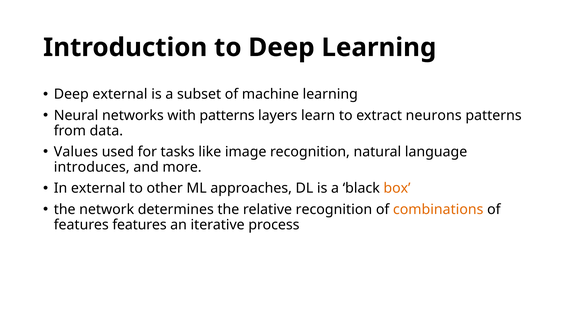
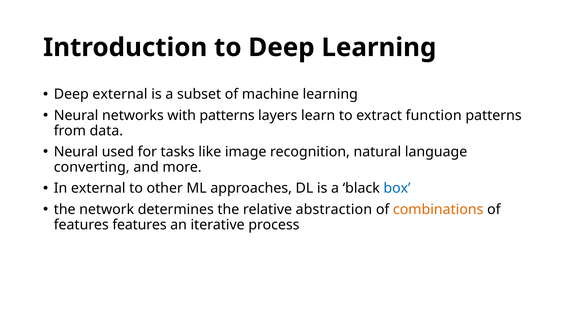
neurons: neurons -> function
Values at (76, 152): Values -> Neural
introduces: introduces -> converting
box colour: orange -> blue
relative recognition: recognition -> abstraction
